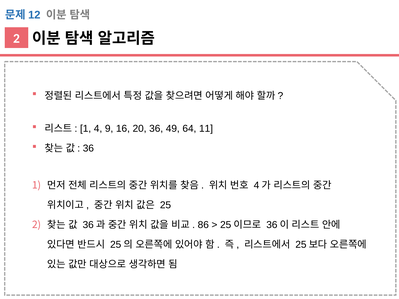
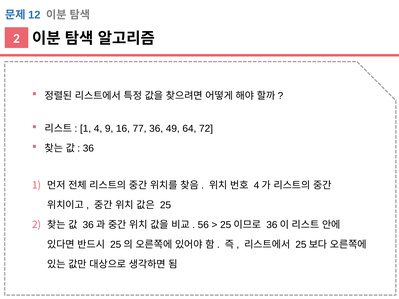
20: 20 -> 77
11: 11 -> 72
86: 86 -> 56
